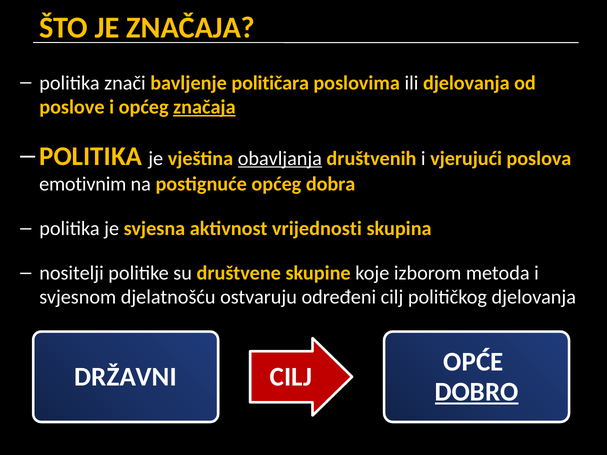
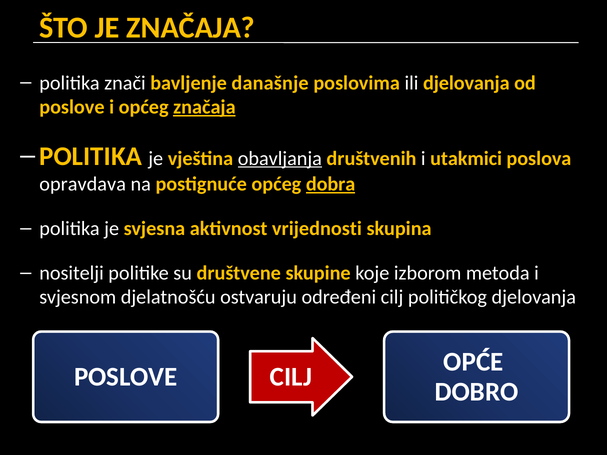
političara: političara -> današnje
vjerujući: vjerujući -> utakmici
emotivnim: emotivnim -> opravdava
dobra underline: none -> present
DRŽAVNI at (126, 377): DRŽAVNI -> POSLOVE
DOBRO underline: present -> none
